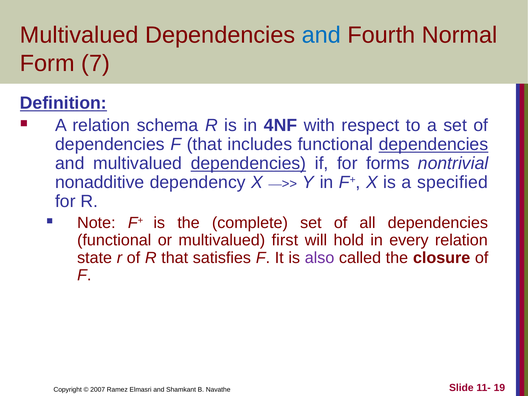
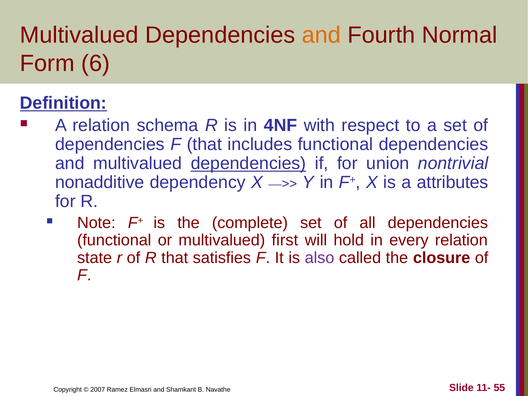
and at (321, 35) colour: blue -> orange
7: 7 -> 6
dependencies at (433, 144) underline: present -> none
forms: forms -> union
specified: specified -> attributes
19: 19 -> 55
